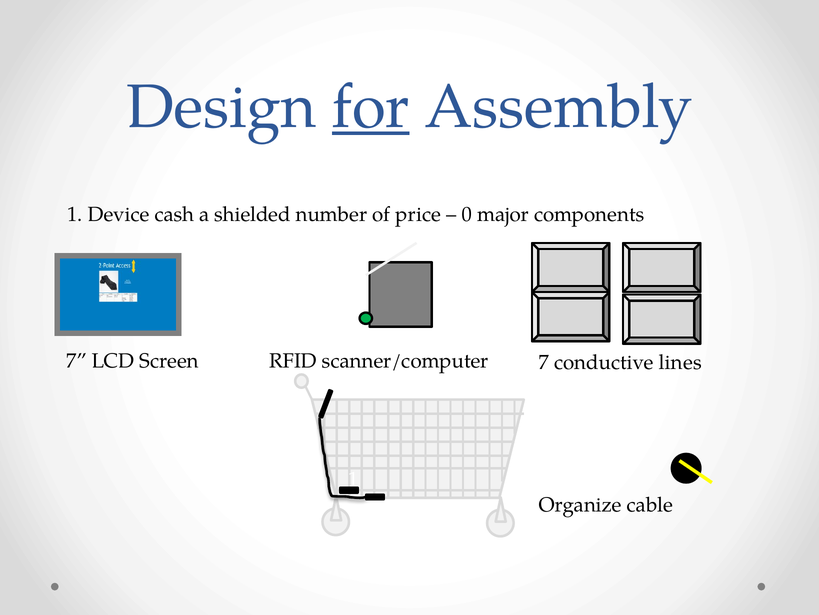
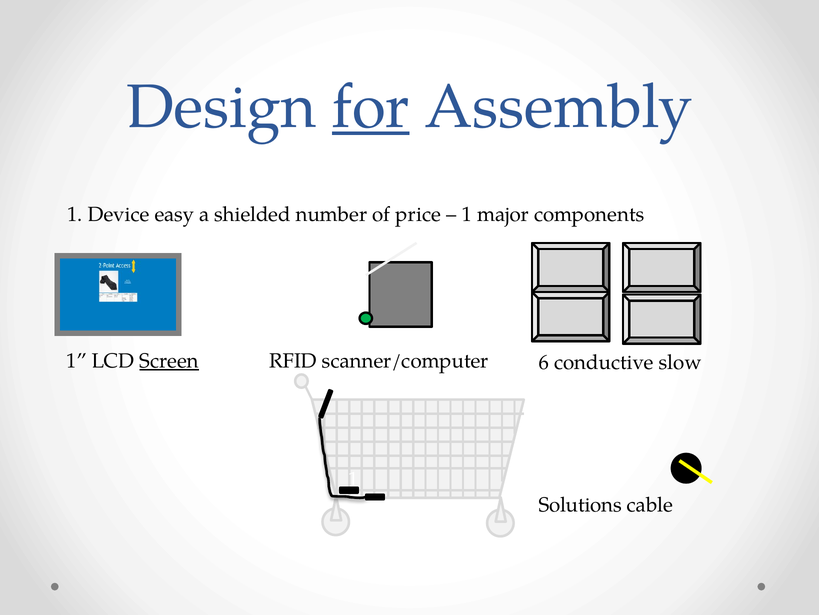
cash: cash -> easy
0 at (467, 214): 0 -> 1
7 at (77, 361): 7 -> 1
Screen underline: none -> present
scanner/computer 7: 7 -> 6
lines: lines -> slow
Organize: Organize -> Solutions
